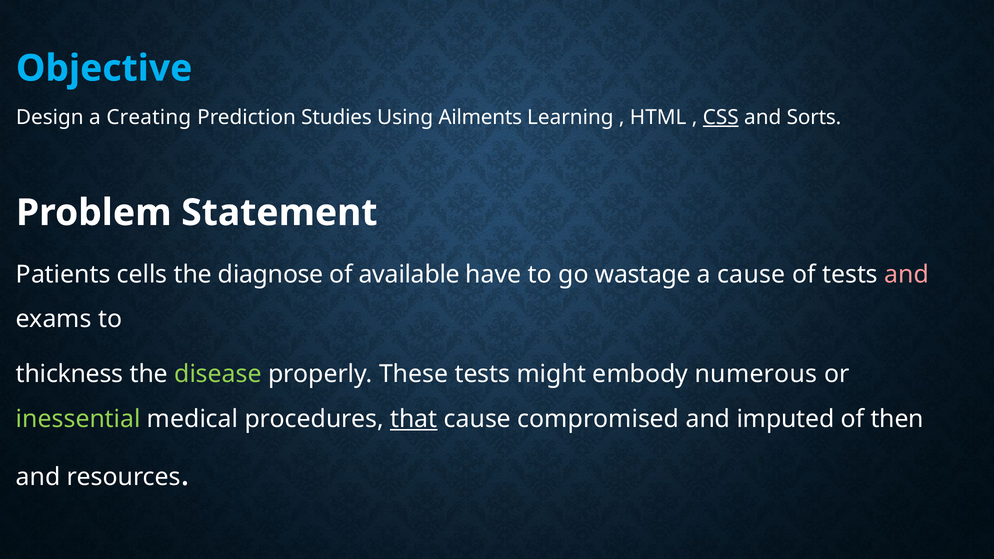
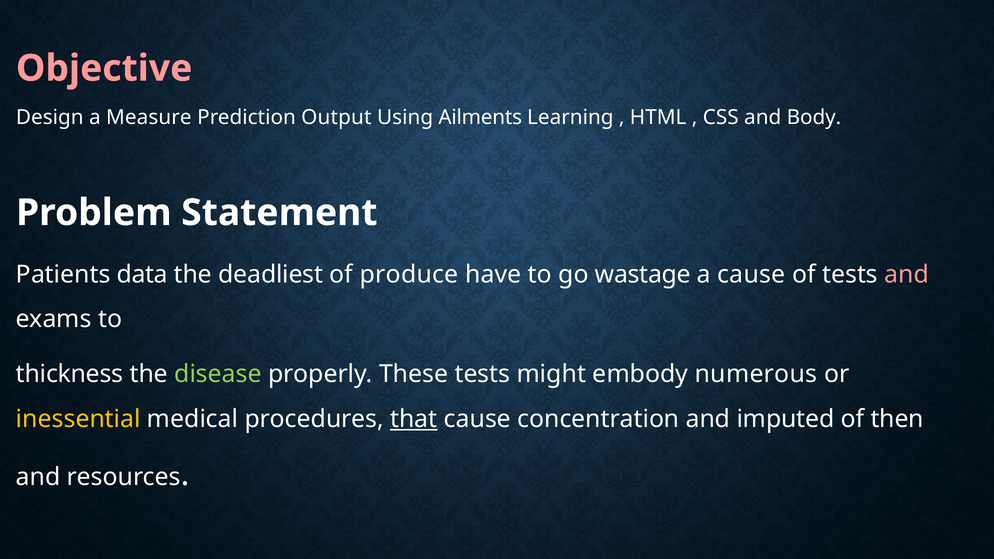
Objective colour: light blue -> pink
Creating: Creating -> Measure
Studies: Studies -> Output
CSS underline: present -> none
Sorts: Sorts -> Body
cells: cells -> data
diagnose: diagnose -> deadliest
available: available -> produce
inessential colour: light green -> yellow
compromised: compromised -> concentration
